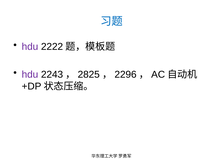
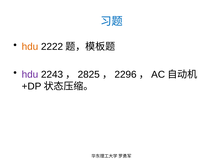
hdu at (30, 47) colour: purple -> orange
